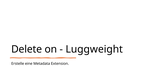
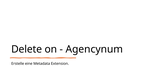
Luggweight: Luggweight -> Agencynum
